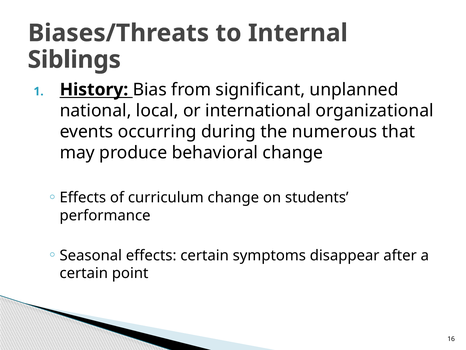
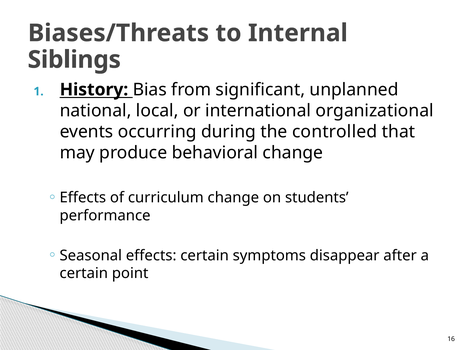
numerous: numerous -> controlled
